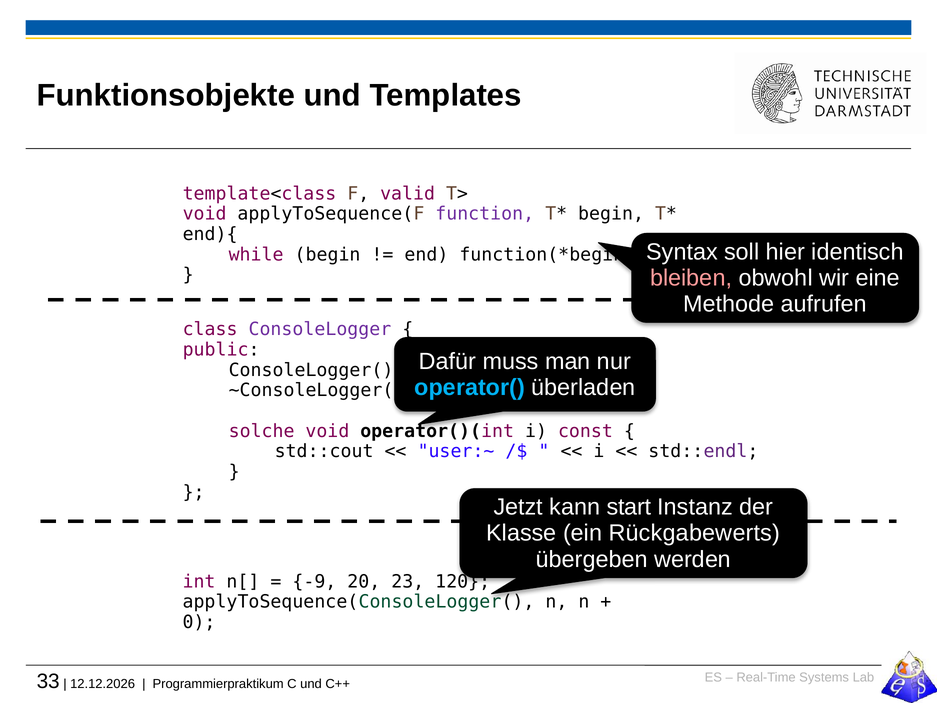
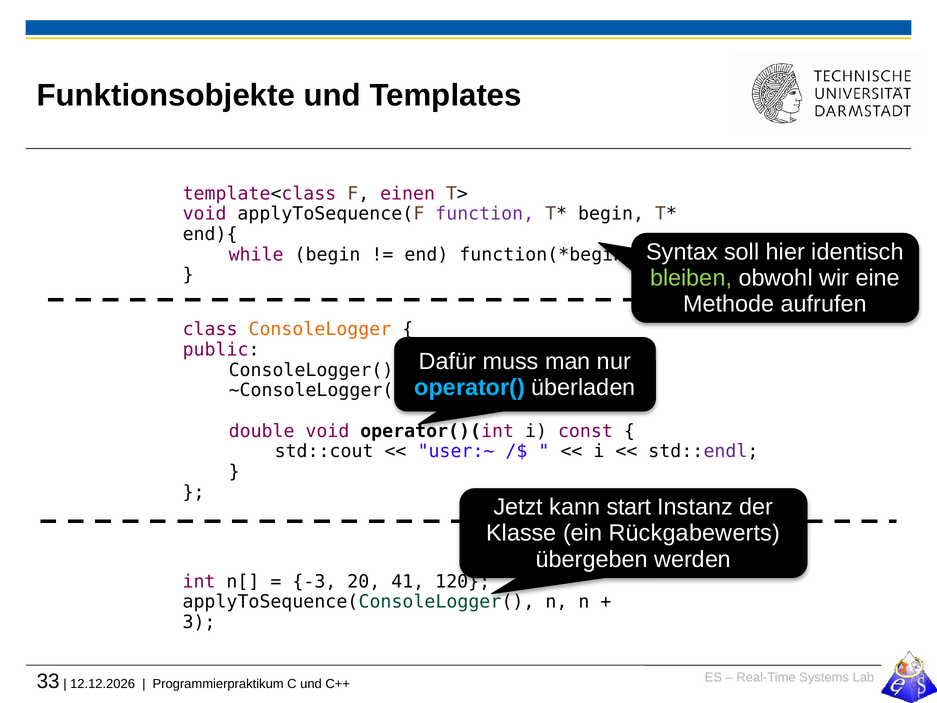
valid: valid -> einen
bleiben colour: pink -> light green
ConsoleLogger colour: purple -> orange
solche: solche -> double
-9: -9 -> -3
23: 23 -> 41
0: 0 -> 3
